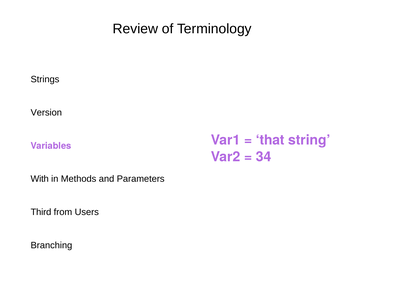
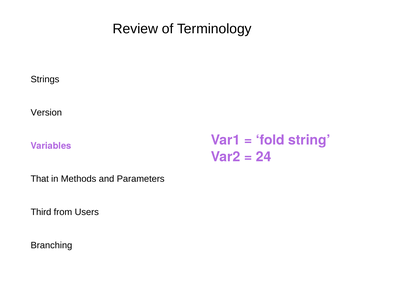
that: that -> fold
34: 34 -> 24
With: With -> That
